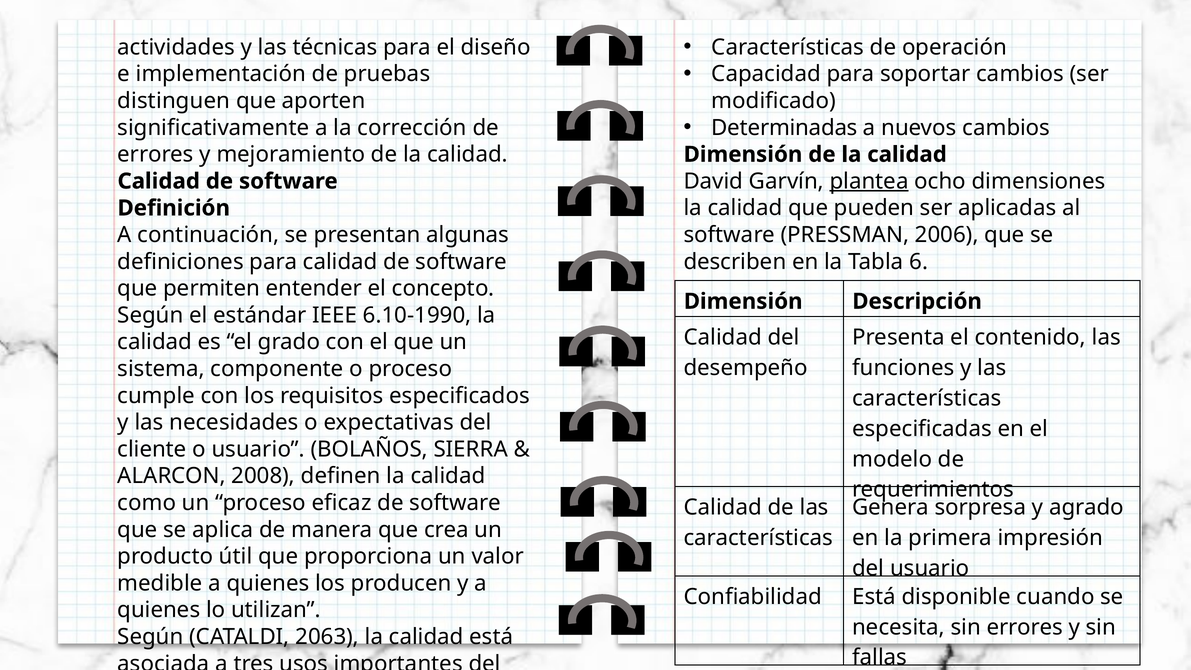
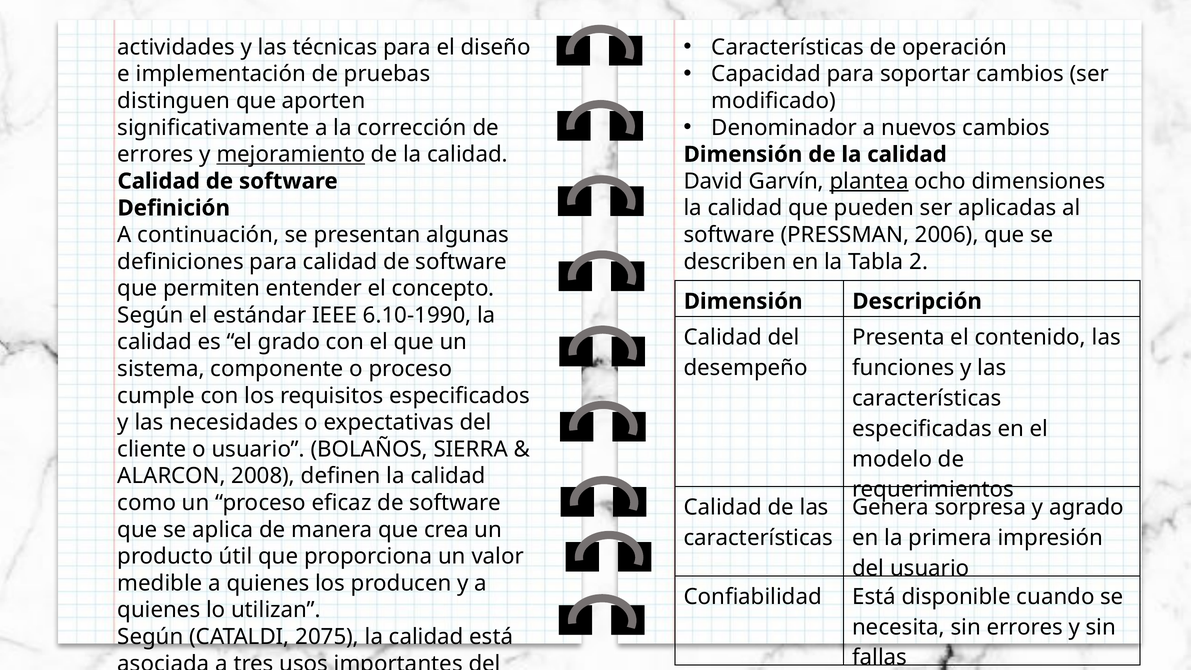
Determinadas: Determinadas -> Denominador
mejoramiento underline: none -> present
6: 6 -> 2
2063: 2063 -> 2075
